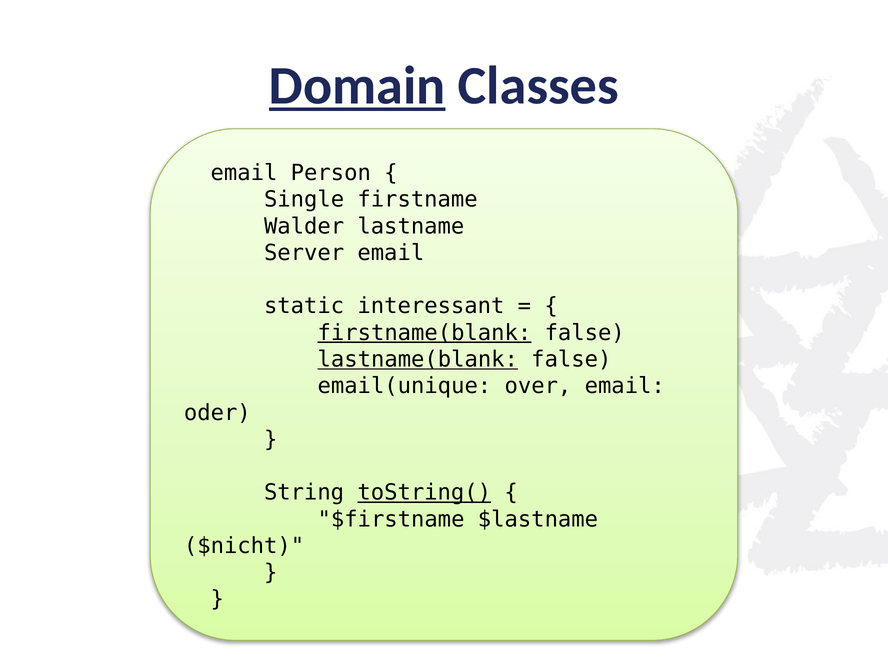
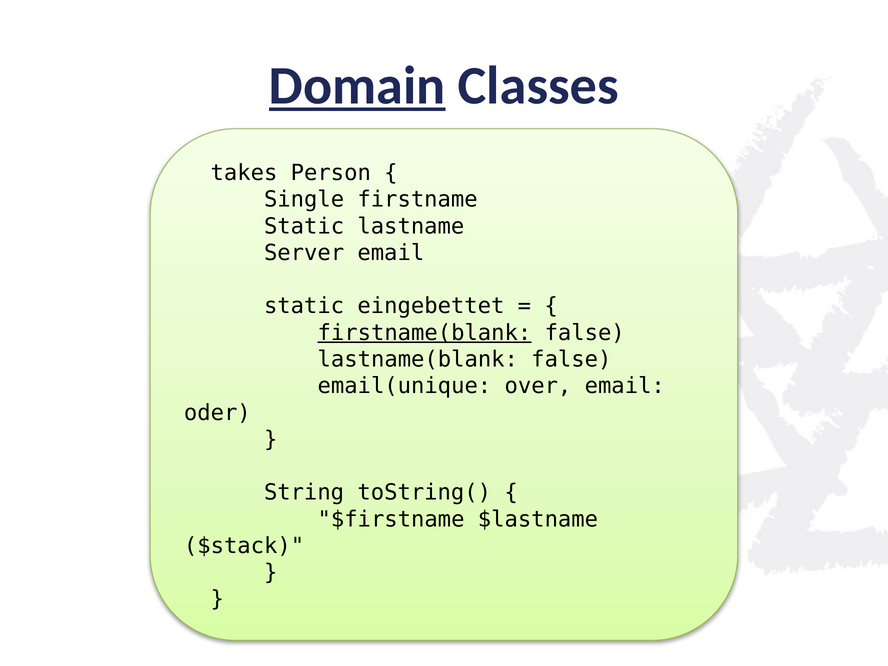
email at (244, 173): email -> takes
Walder at (304, 226): Walder -> Static
interessant: interessant -> eingebettet
lastname(blank underline: present -> none
toString( underline: present -> none
$nicht: $nicht -> $stack
